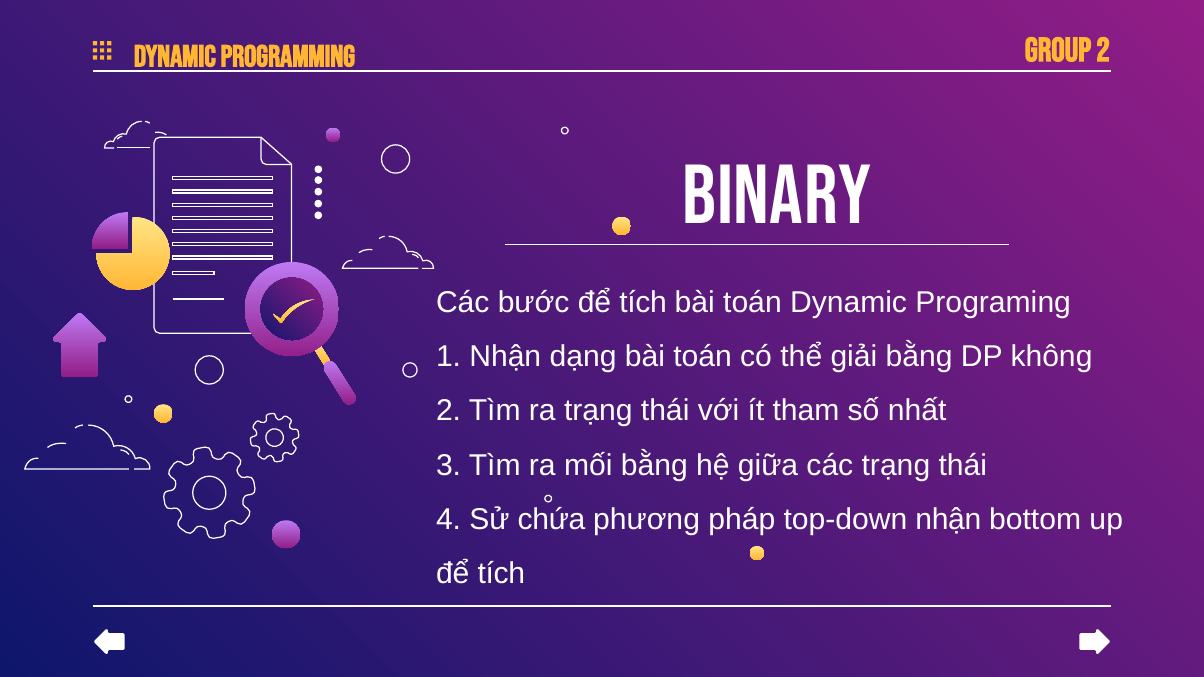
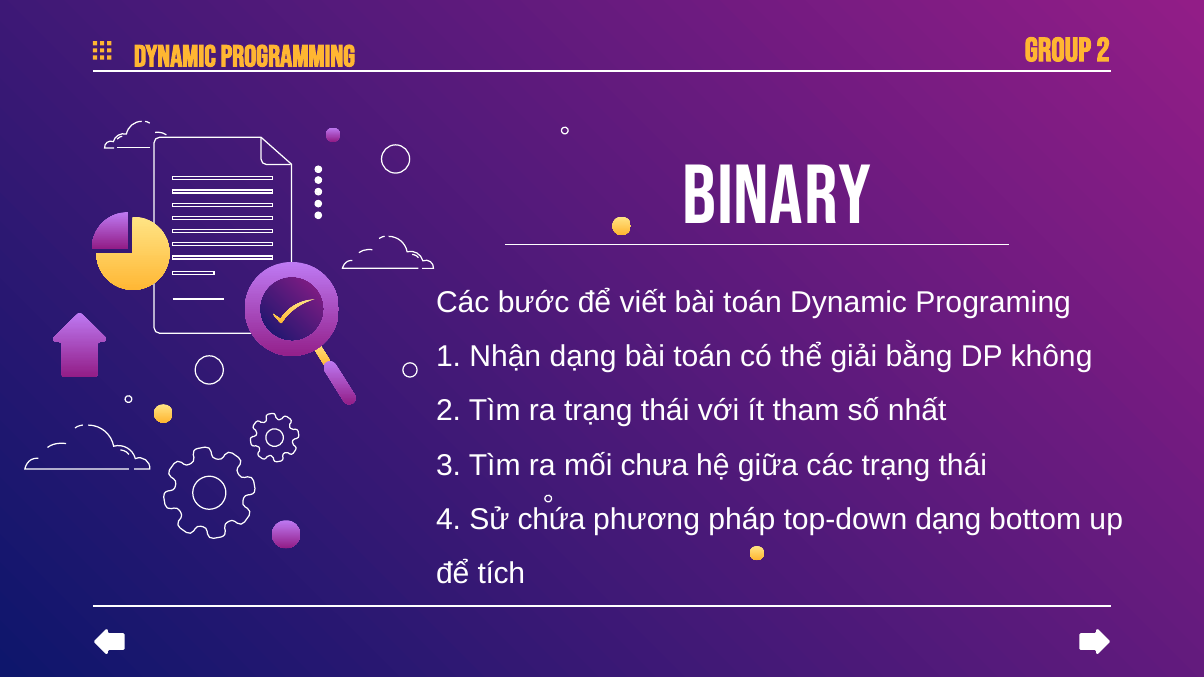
bước để tích: tích -> viết
mối bằng: bằng -> chưa
top-down nhận: nhận -> dạng
